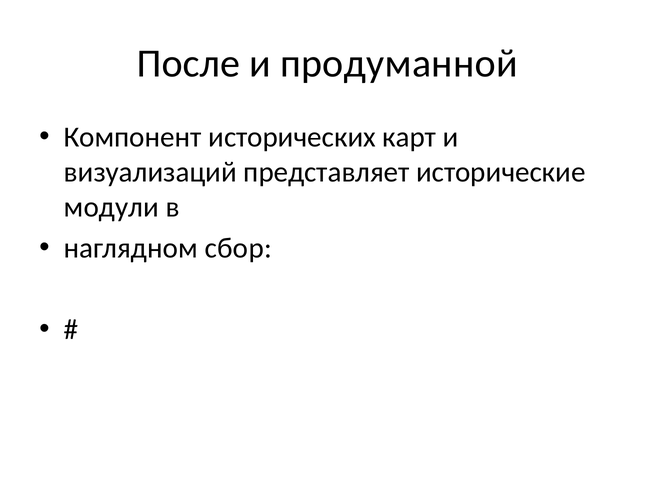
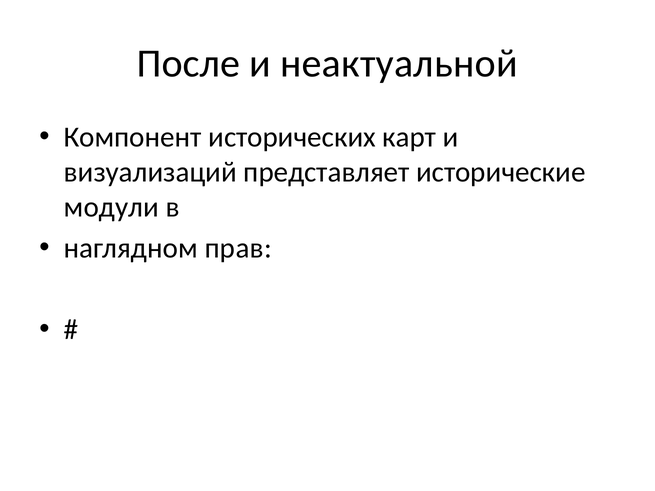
продуманной: продуманной -> неактуальной
сбор: сбор -> прав
